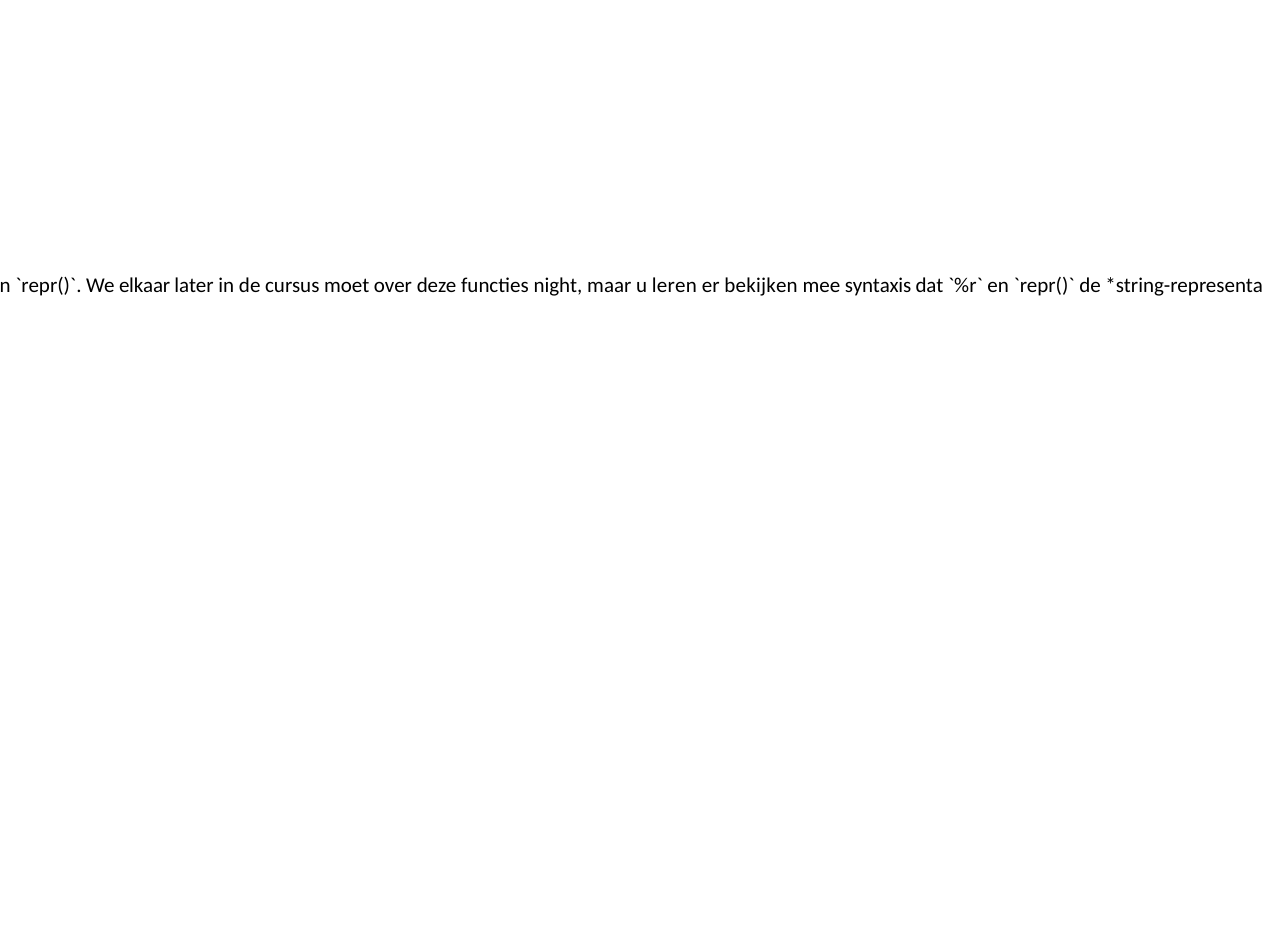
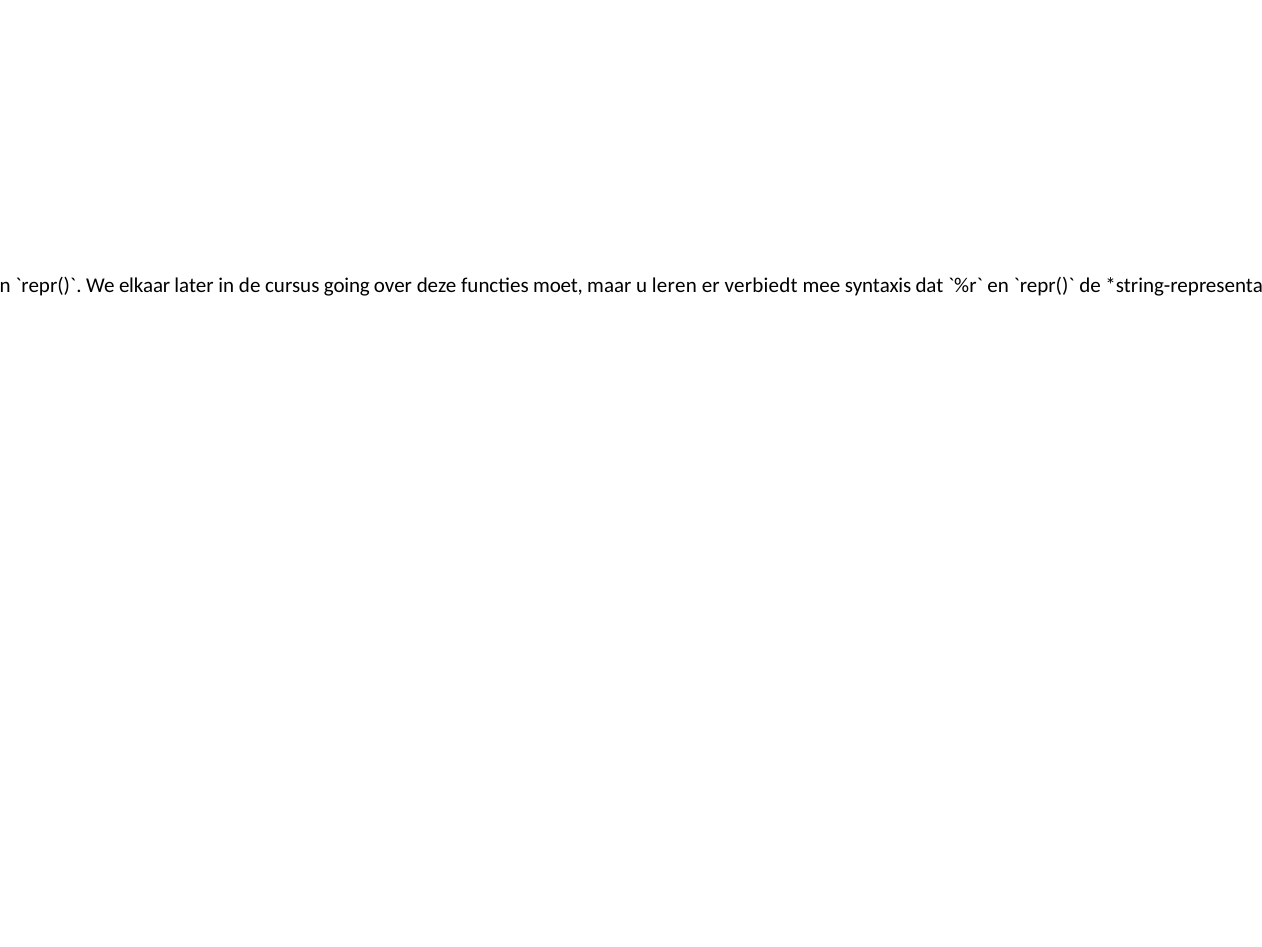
cursus moet: moet -> going
functies night: night -> moet
bekijken: bekijken -> verbiedt
